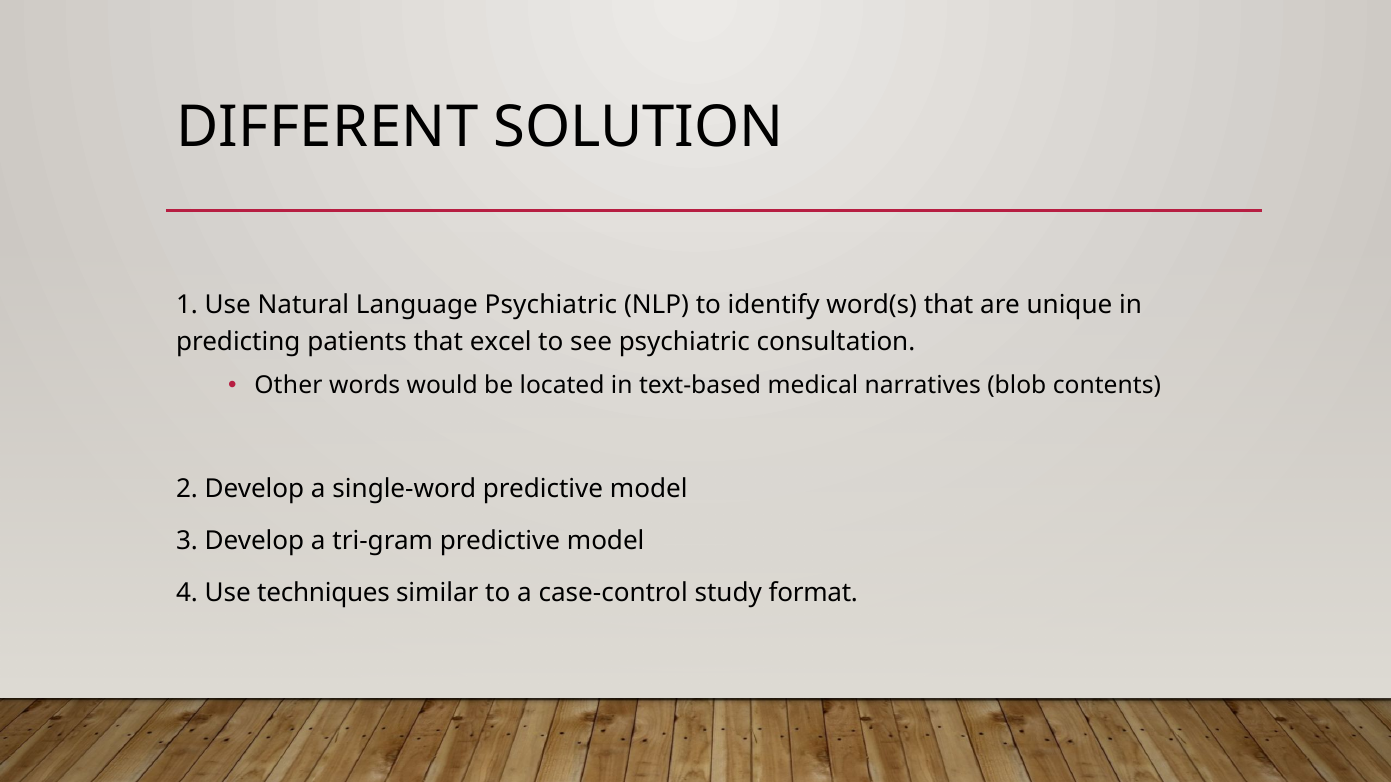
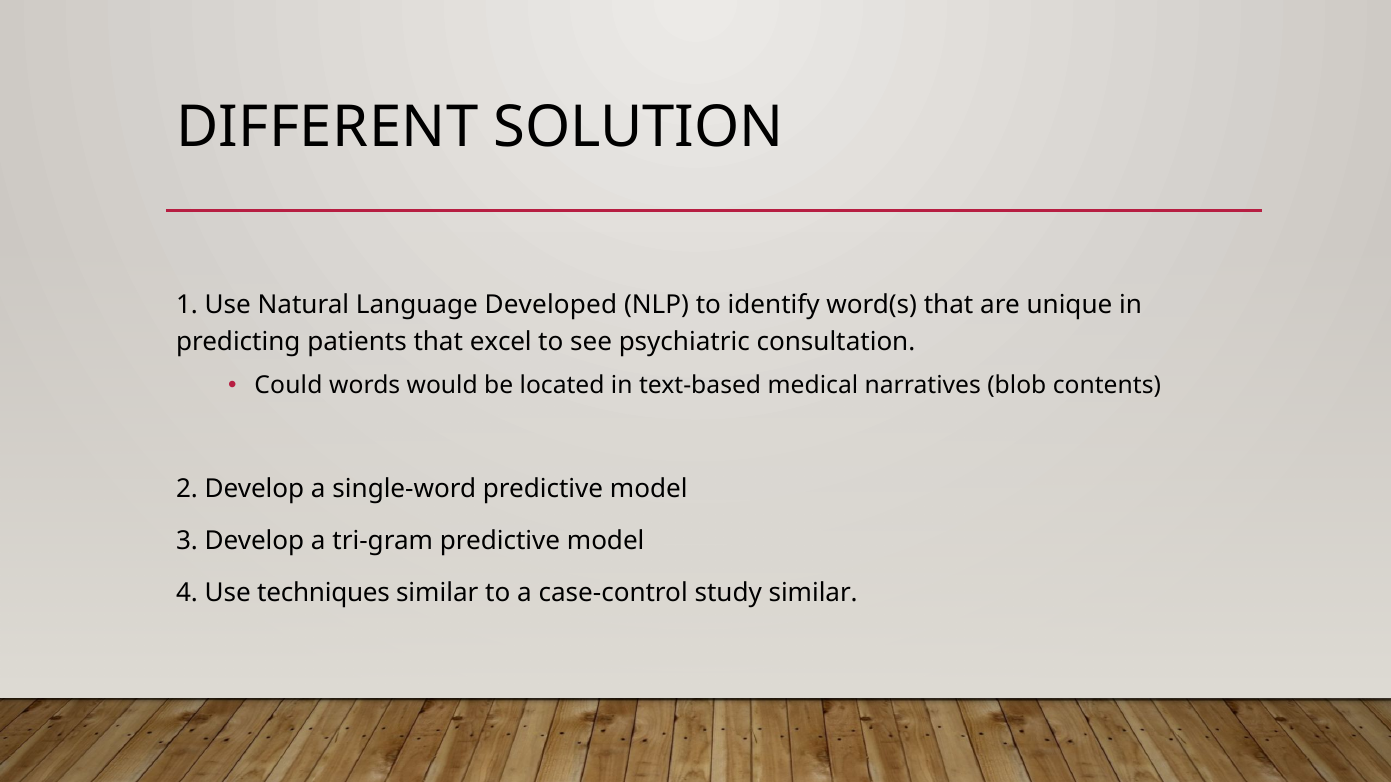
Language Psychiatric: Psychiatric -> Developed
Other: Other -> Could
study format: format -> similar
